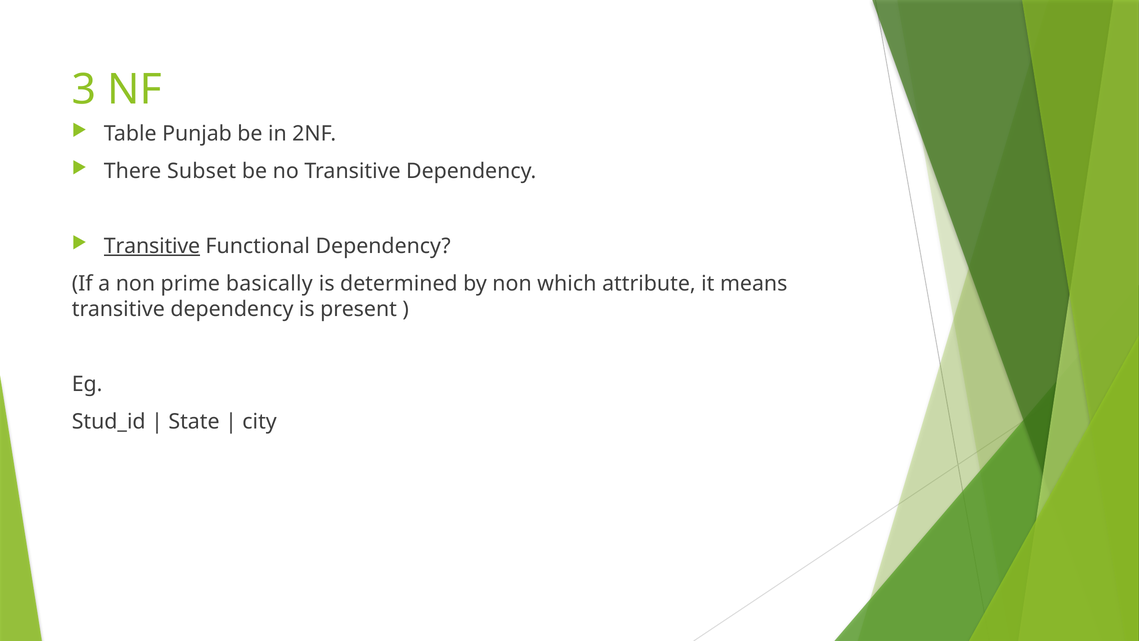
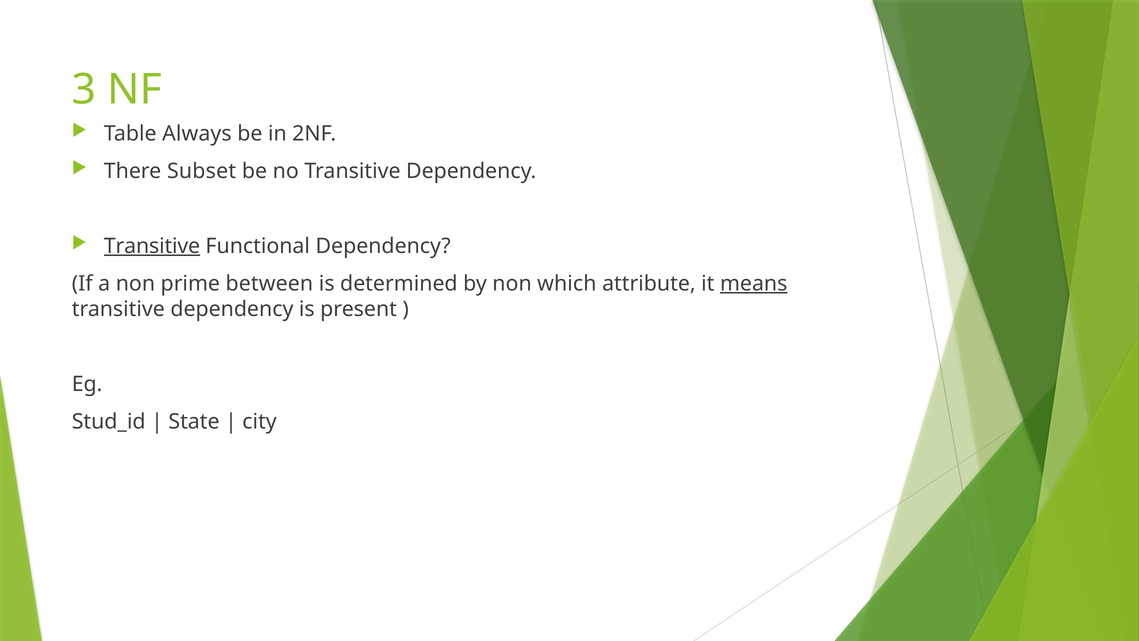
Punjab: Punjab -> Always
basically: basically -> between
means underline: none -> present
